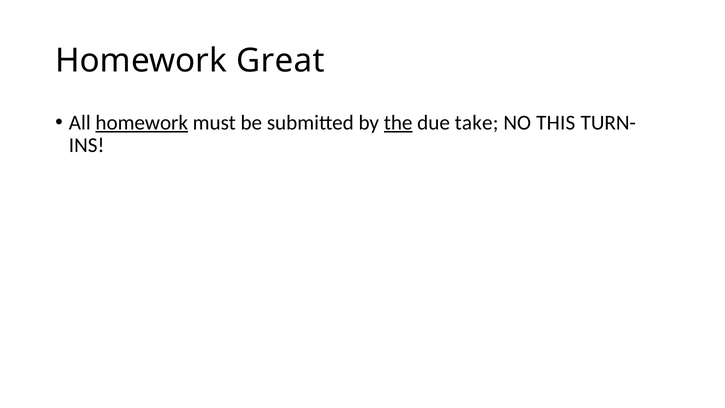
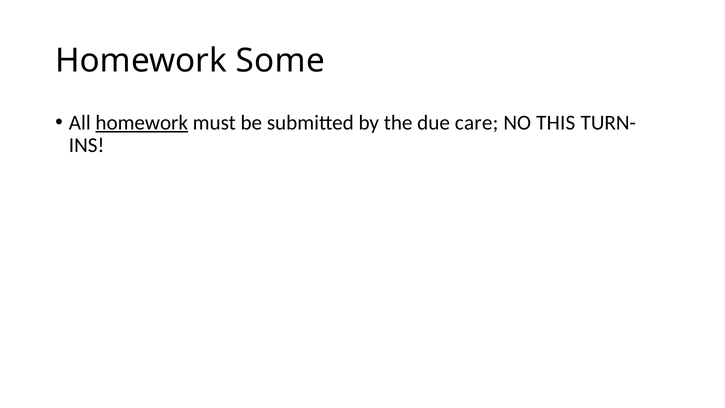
Great: Great -> Some
the underline: present -> none
take: take -> care
